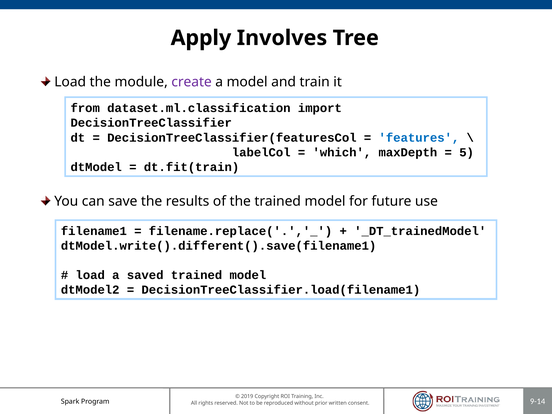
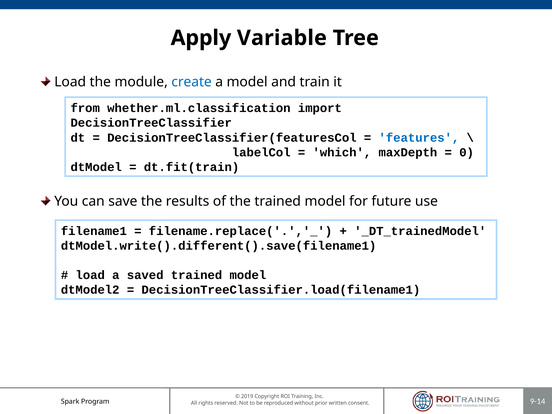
Involves: Involves -> Variable
create colour: purple -> blue
dataset.ml.classification: dataset.ml.classification -> whether.ml.classification
5: 5 -> 0
